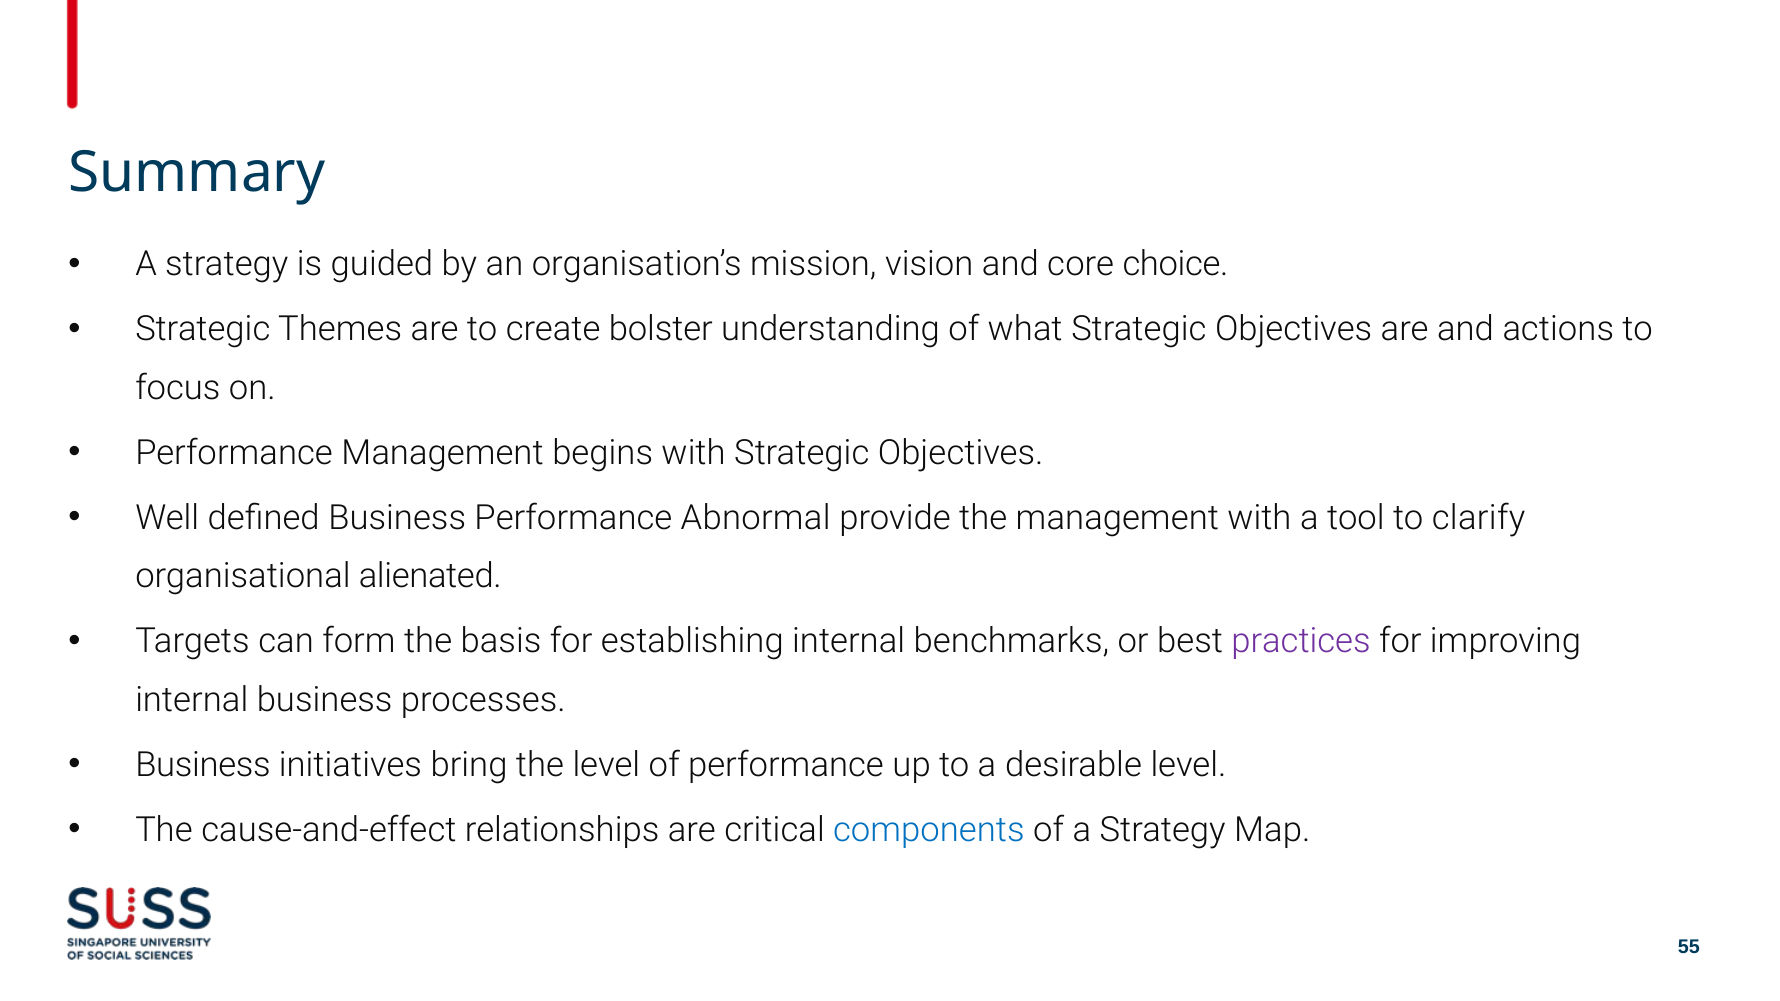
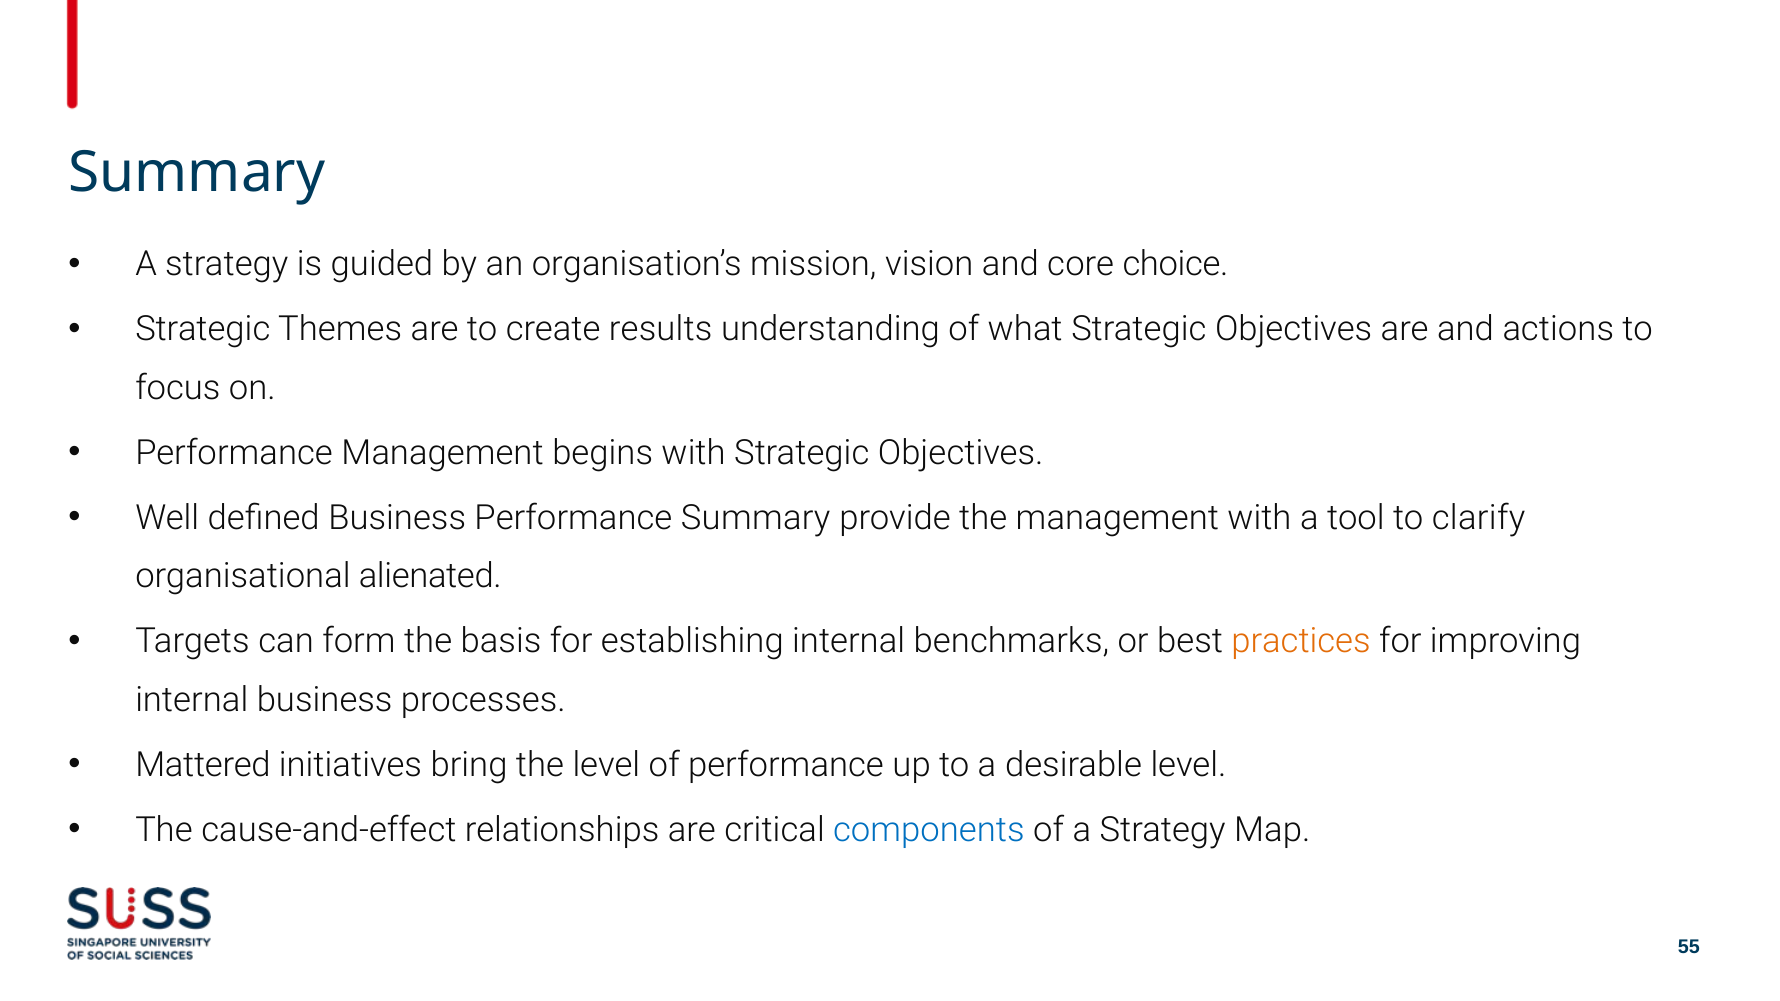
bolster: bolster -> results
Performance Abnormal: Abnormal -> Summary
practices colour: purple -> orange
Business at (203, 765): Business -> Mattered
